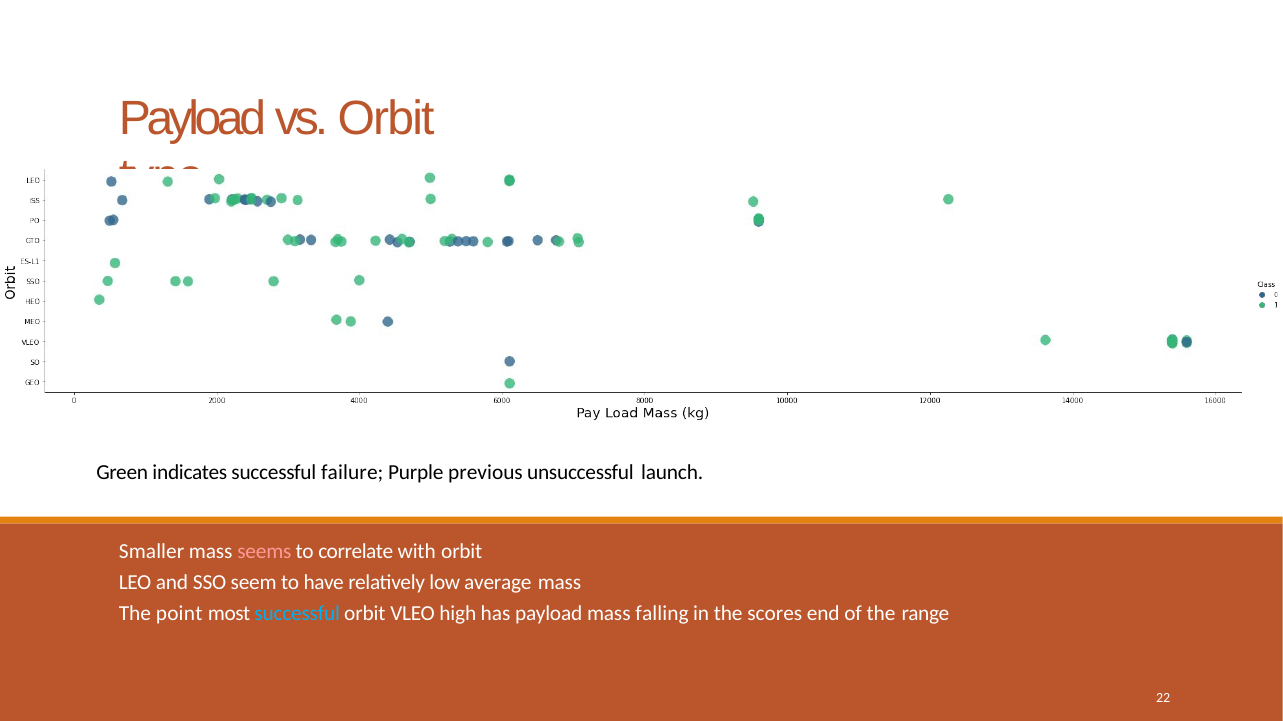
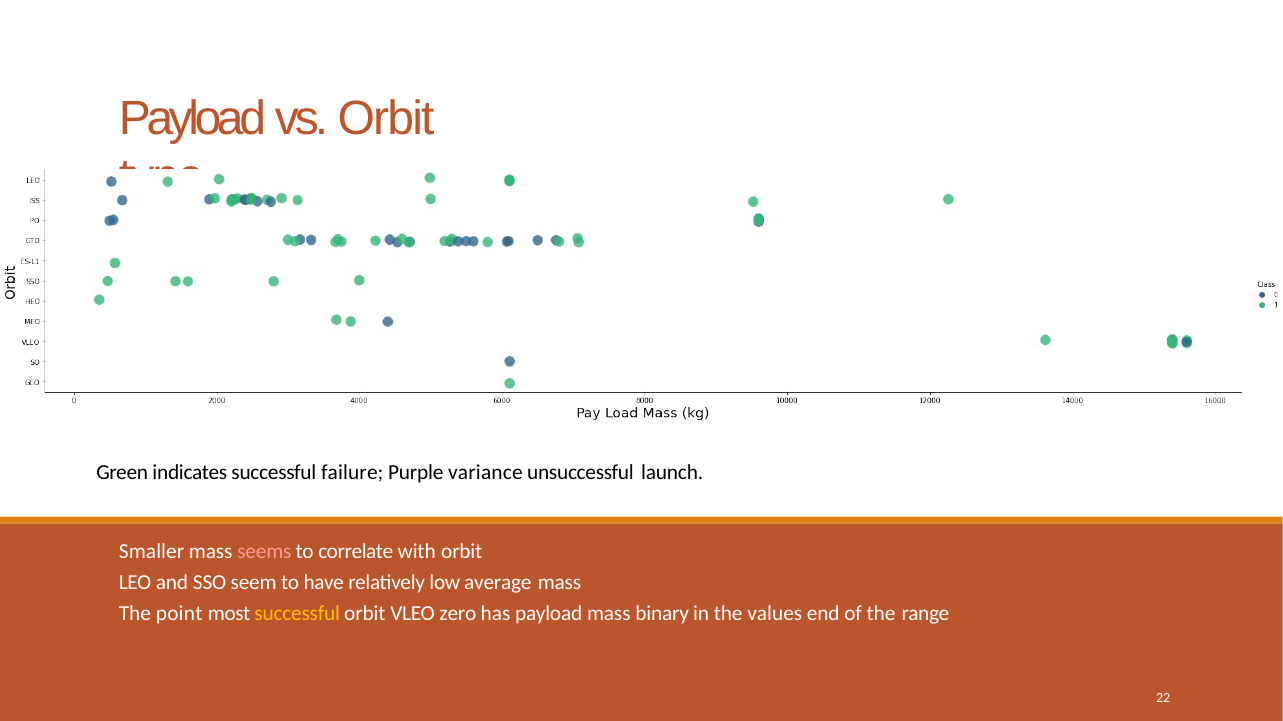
previous: previous -> variance
successful at (297, 614) colour: light blue -> yellow
high: high -> zero
falling: falling -> binary
scores: scores -> values
